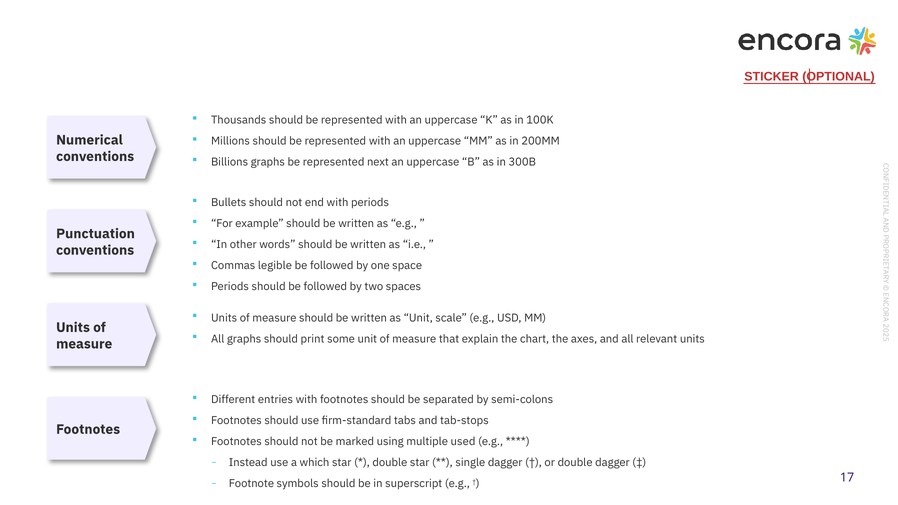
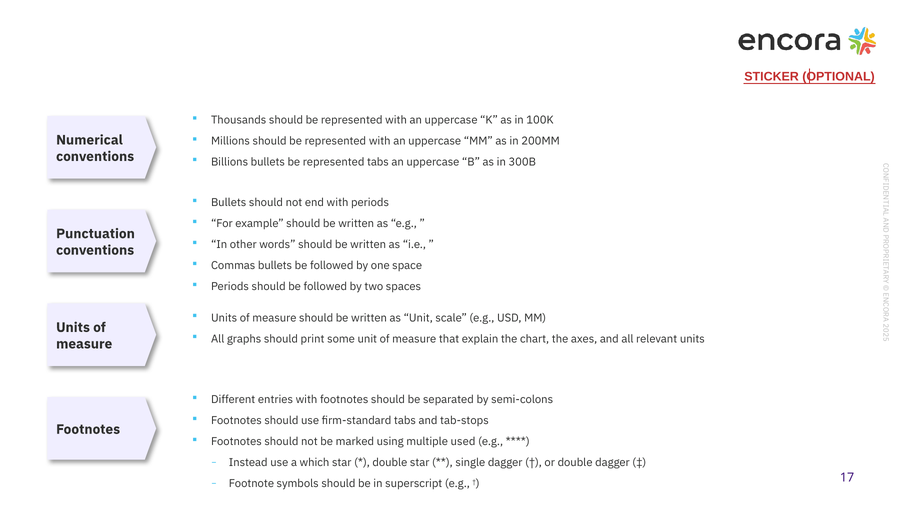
Billions graphs: graphs -> bullets
represented next: next -> tabs
Commas legible: legible -> bullets
